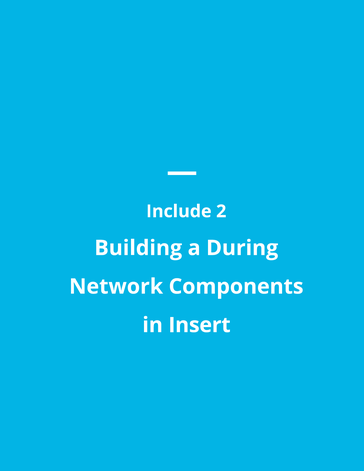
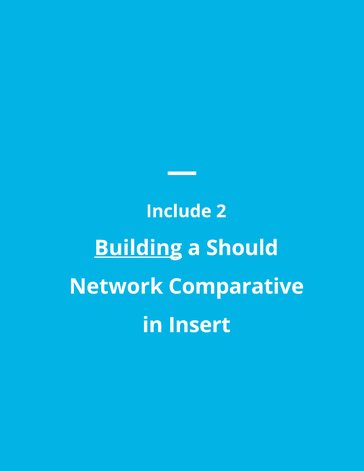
Building underline: none -> present
During: During -> Should
Components: Components -> Comparative
